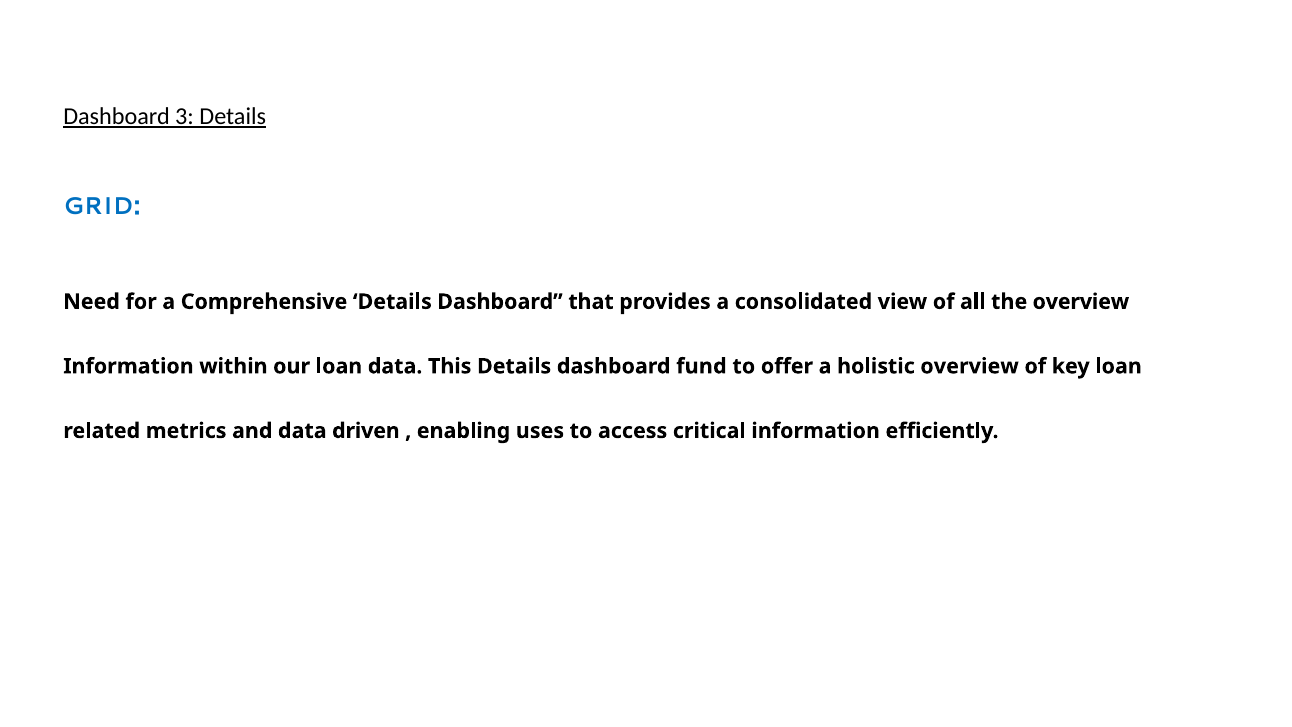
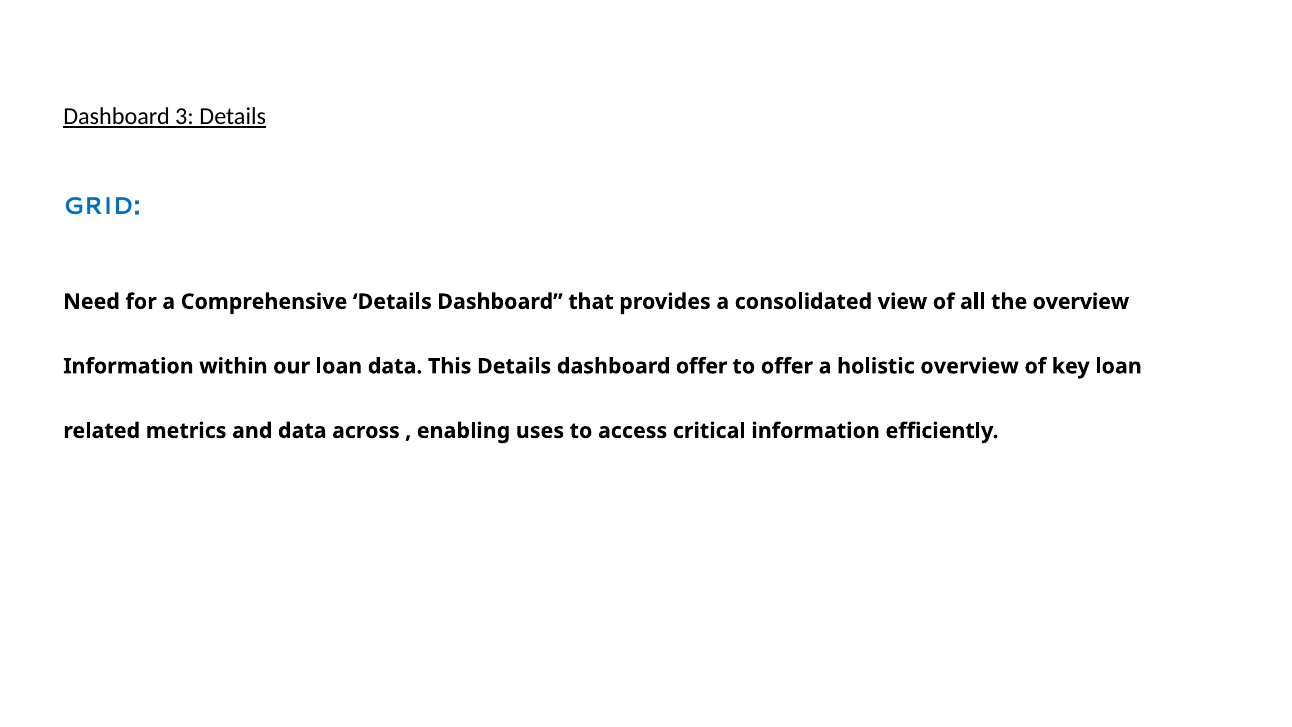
dashboard fund: fund -> offer
driven: driven -> across
